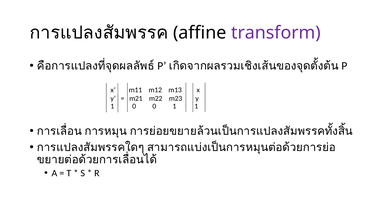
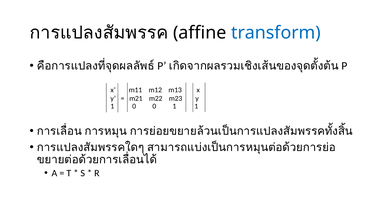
transform colour: purple -> blue
